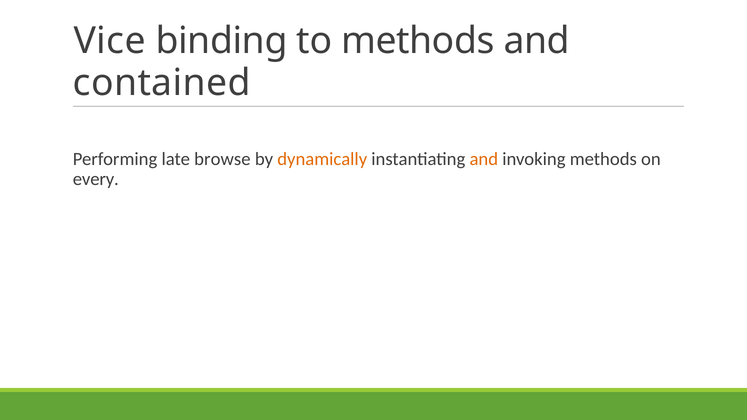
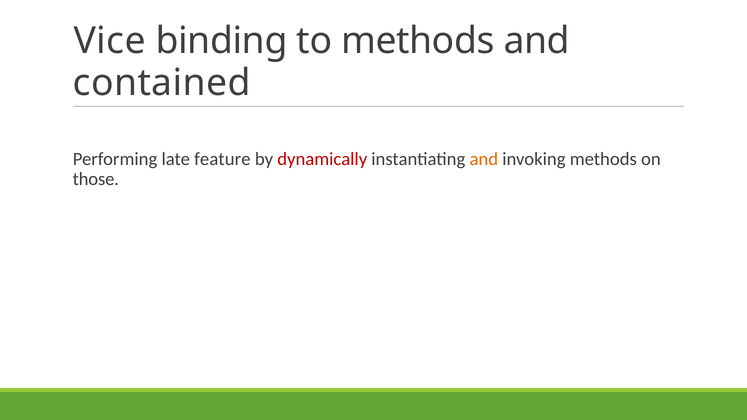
browse: browse -> feature
dynamically colour: orange -> red
every: every -> those
